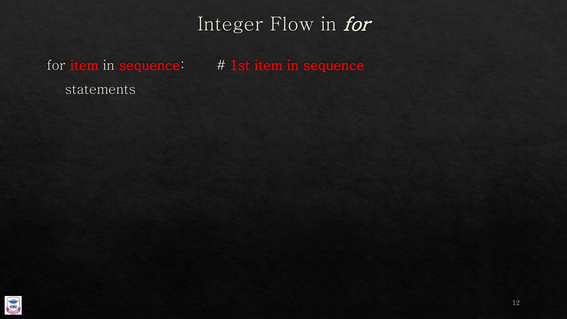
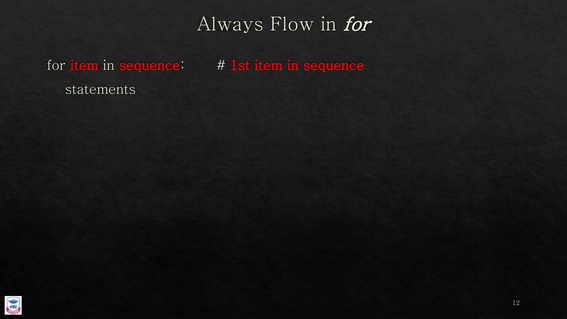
Integer: Integer -> Always
